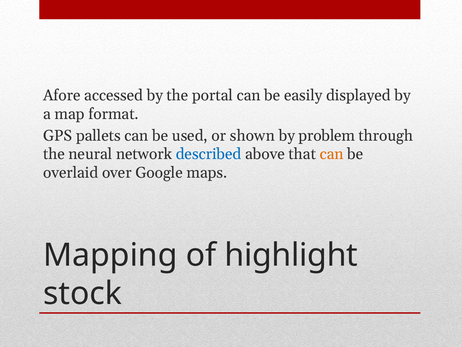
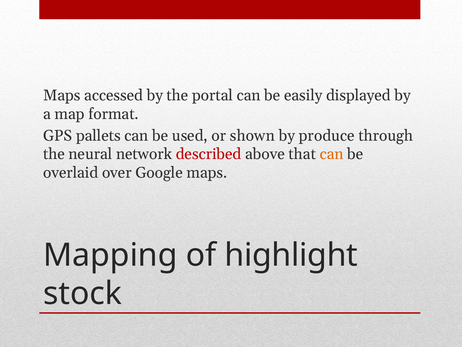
Afore at (62, 95): Afore -> Maps
problem: problem -> produce
described colour: blue -> red
